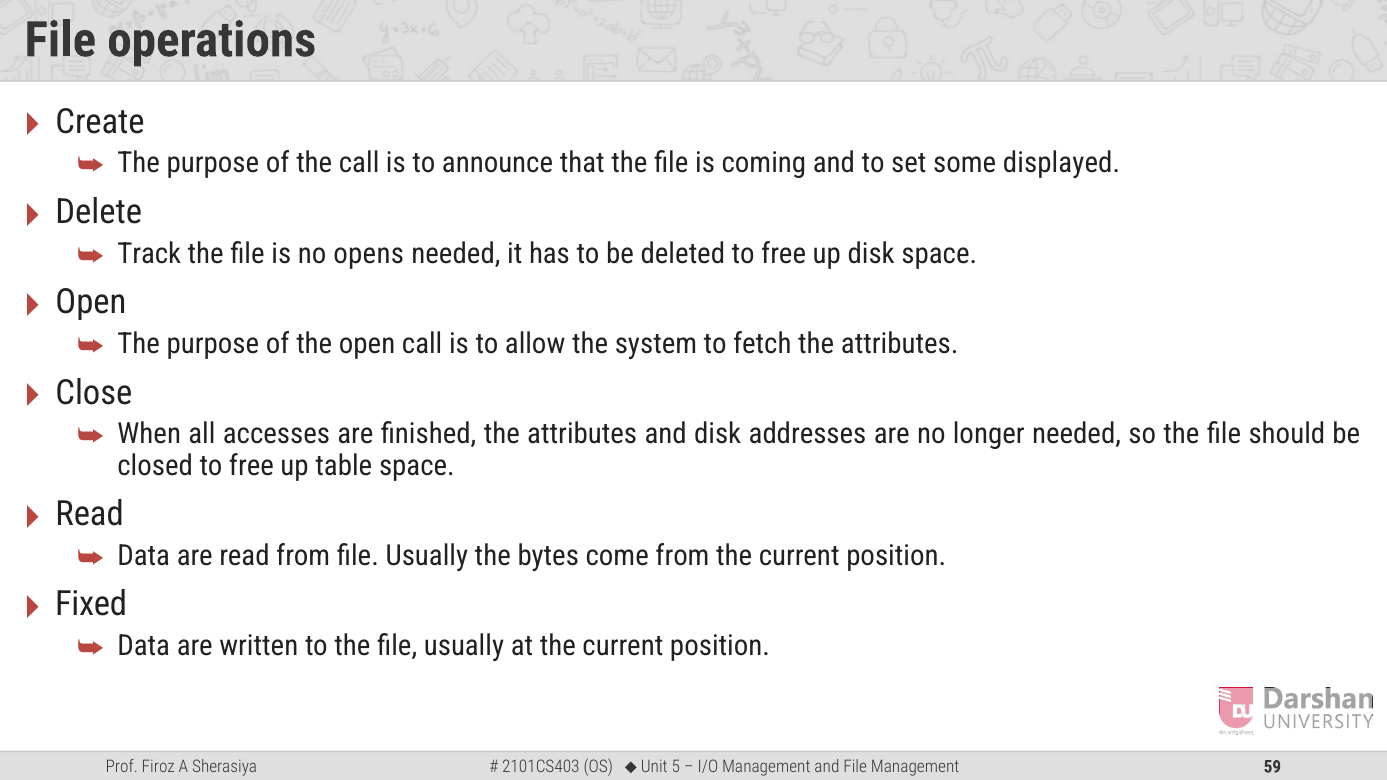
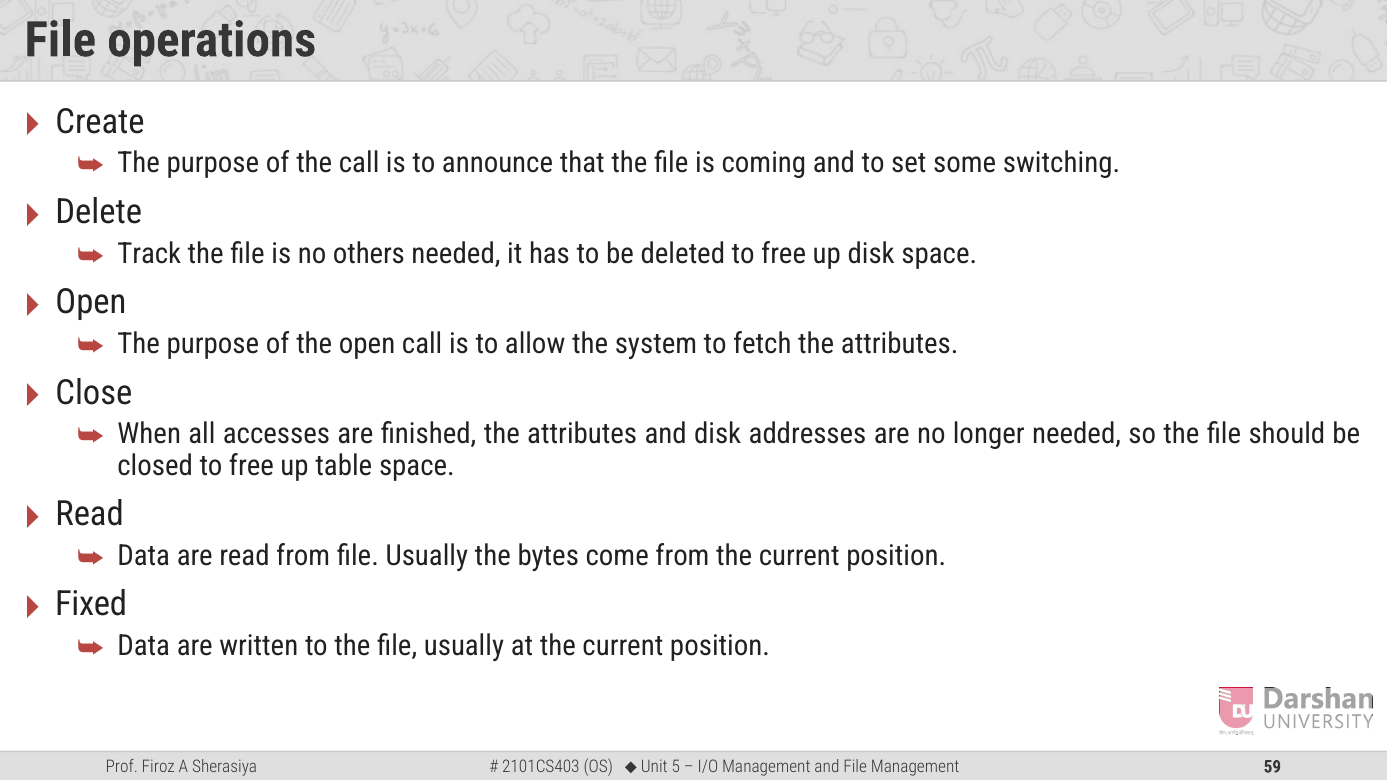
displayed: displayed -> switching
opens: opens -> others
